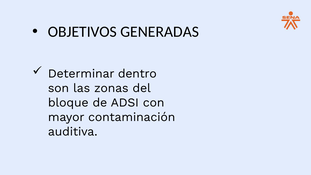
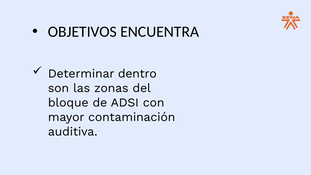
GENERADAS: GENERADAS -> ENCUENTRA
